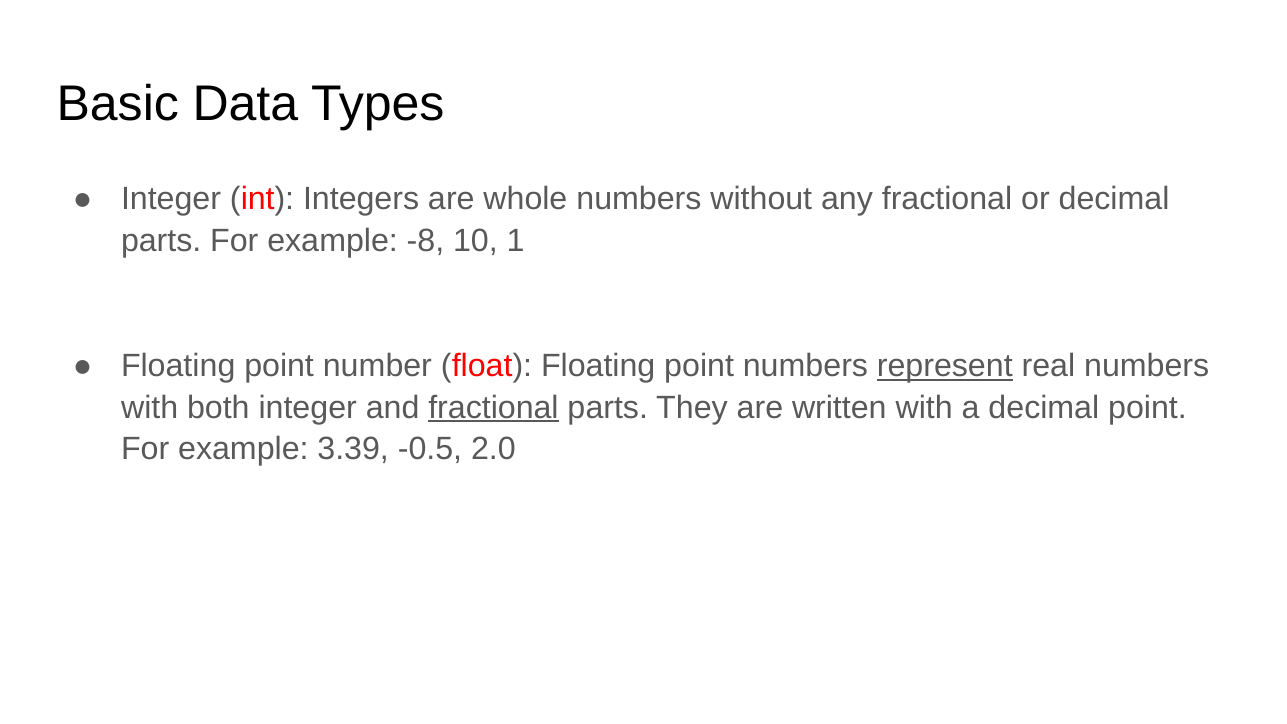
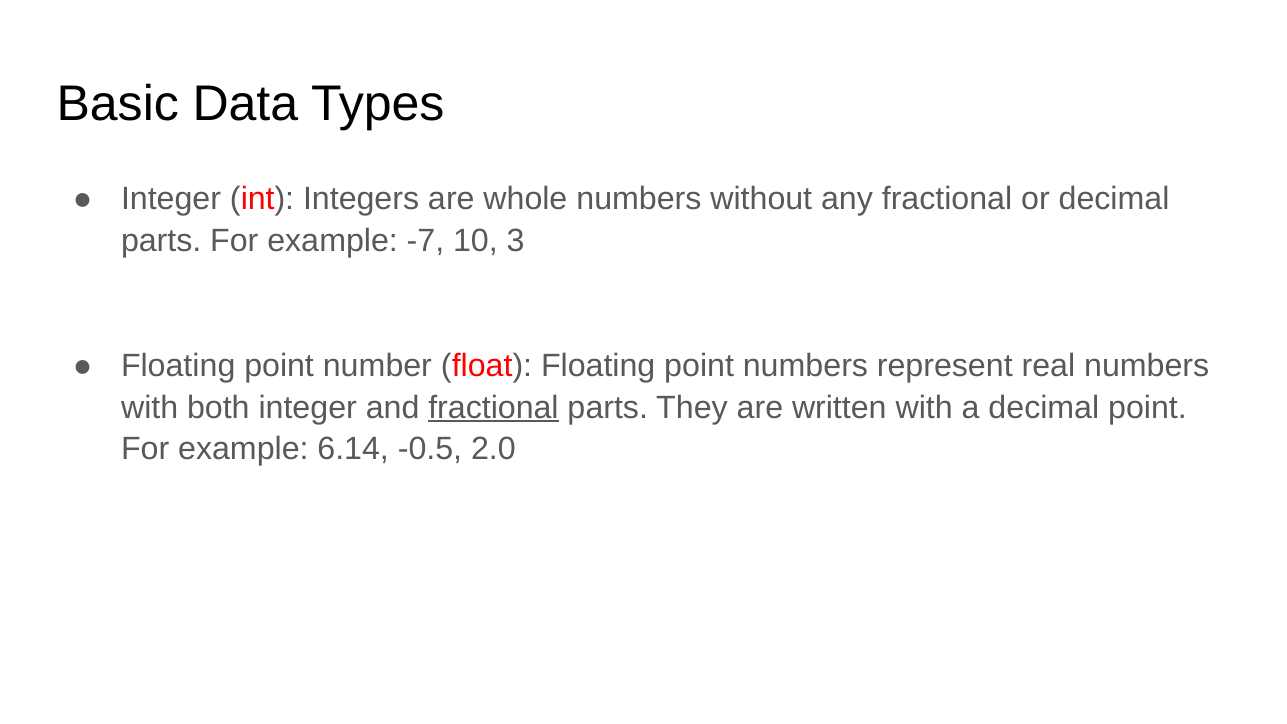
-8: -8 -> -7
1: 1 -> 3
represent underline: present -> none
3.39: 3.39 -> 6.14
